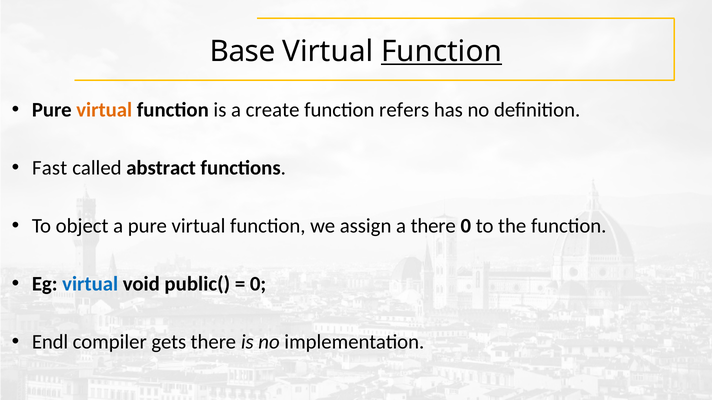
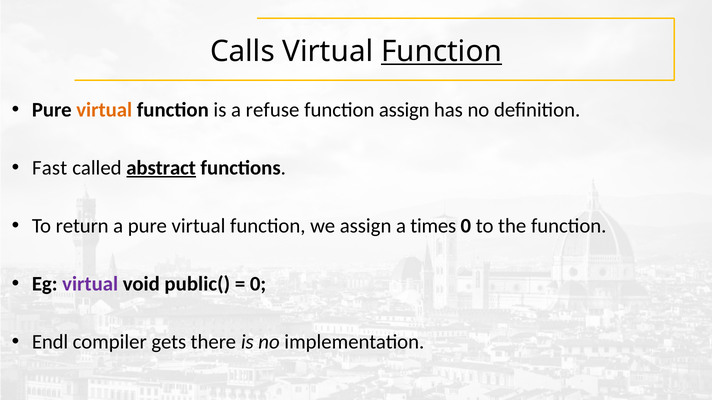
Base: Base -> Calls
create: create -> refuse
function refers: refers -> assign
abstract underline: none -> present
object: object -> return
a there: there -> times
virtual at (90, 284) colour: blue -> purple
